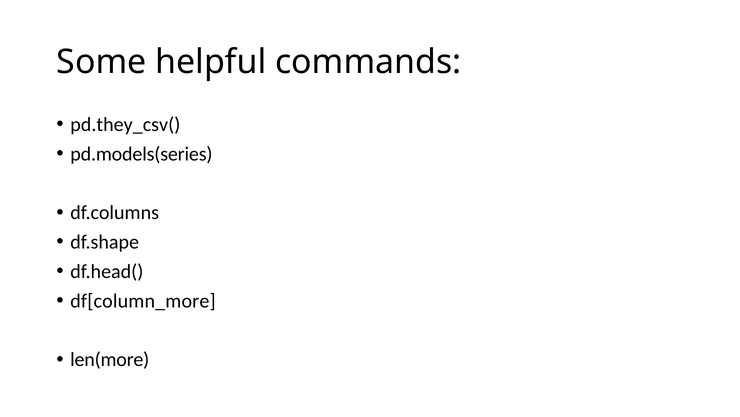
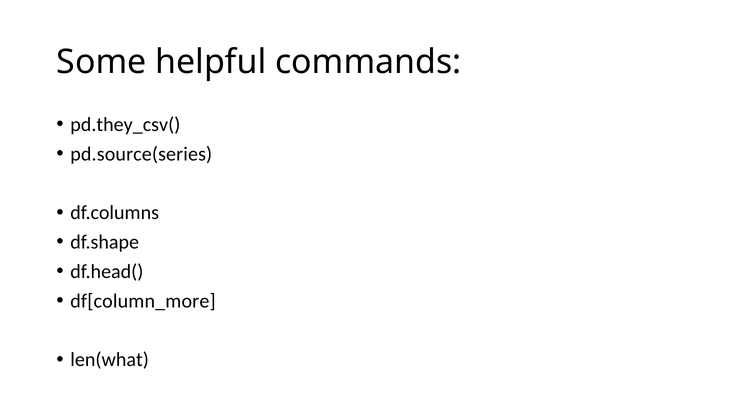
pd.models(series: pd.models(series -> pd.source(series
len(more: len(more -> len(what
